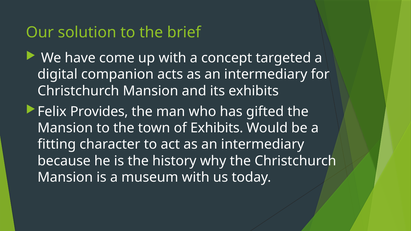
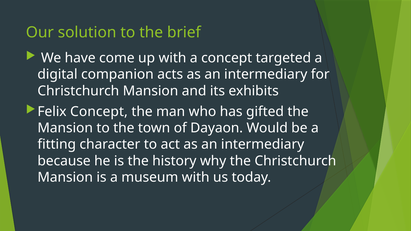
Felix Provides: Provides -> Concept
of Exhibits: Exhibits -> Dayaon
